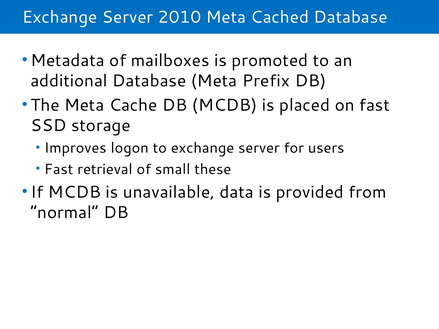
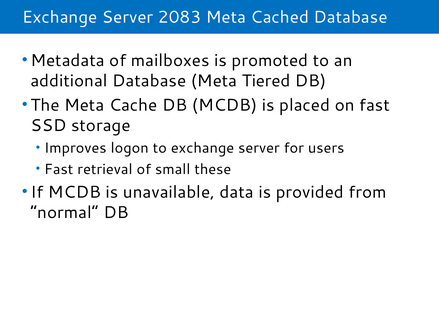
2010: 2010 -> 2083
Prefix: Prefix -> Tiered
